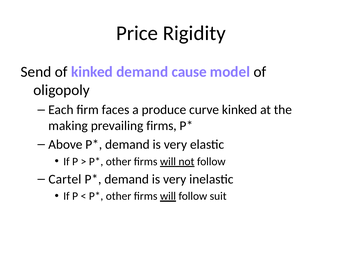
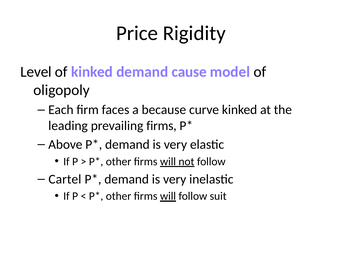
Send: Send -> Level
produce: produce -> because
making: making -> leading
